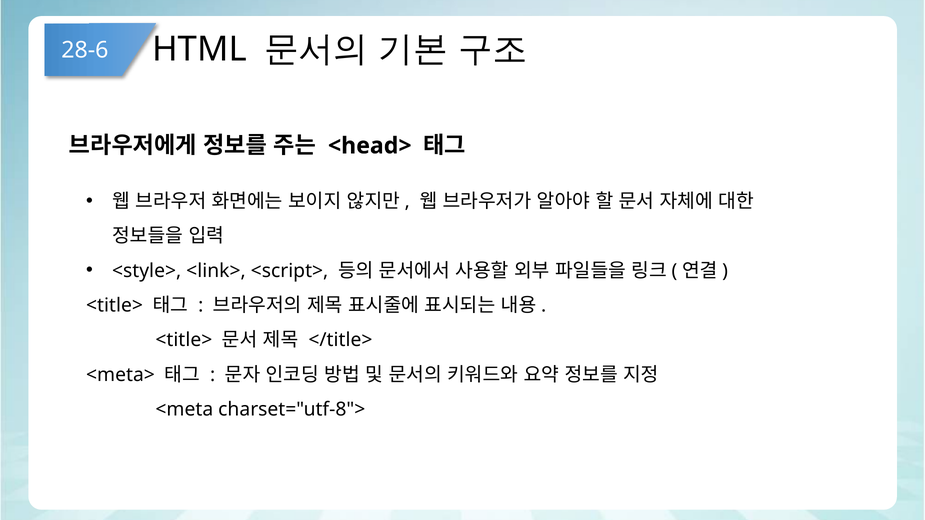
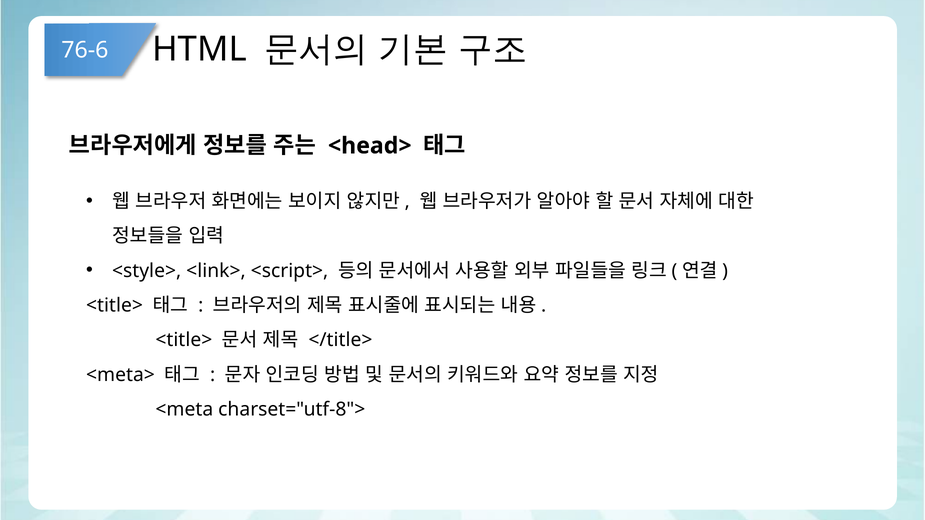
28-6: 28-6 -> 76-6
